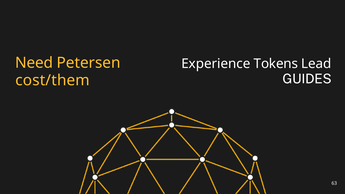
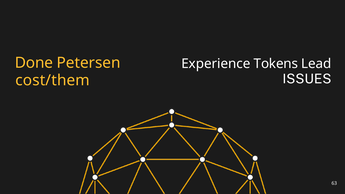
Need: Need -> Done
GUIDES: GUIDES -> ISSUES
